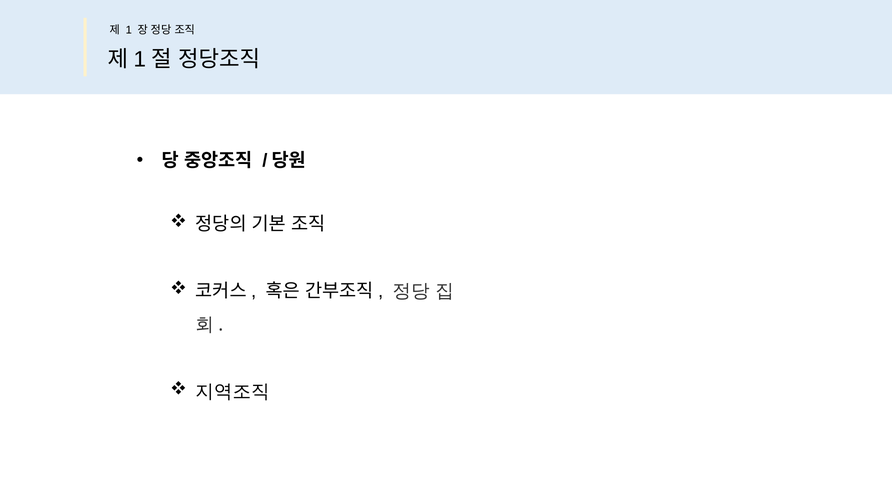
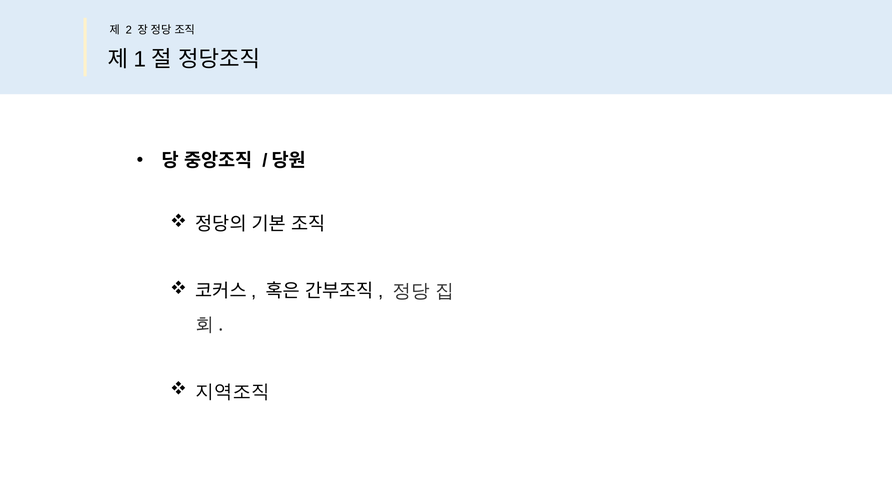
1: 1 -> 2
